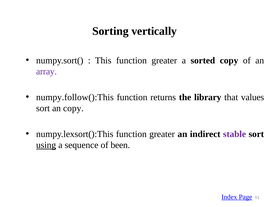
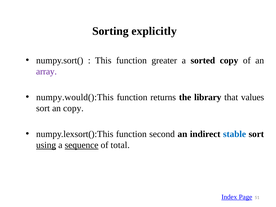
vertically: vertically -> explicitly
numpy.follow():This: numpy.follow():This -> numpy.would():This
numpy.lexsort():This function greater: greater -> second
stable colour: purple -> blue
sequence underline: none -> present
been: been -> total
